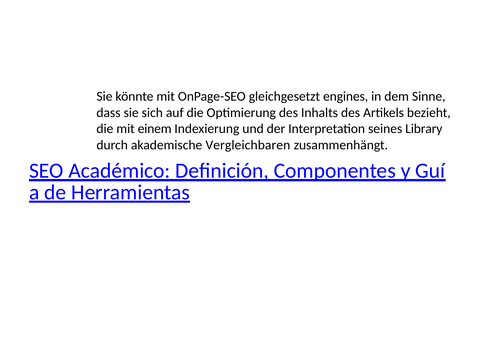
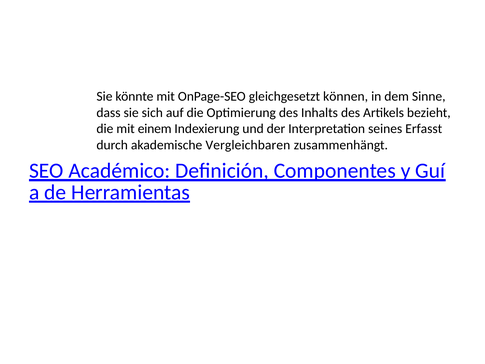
engines: engines -> können
Library: Library -> Erfasst
